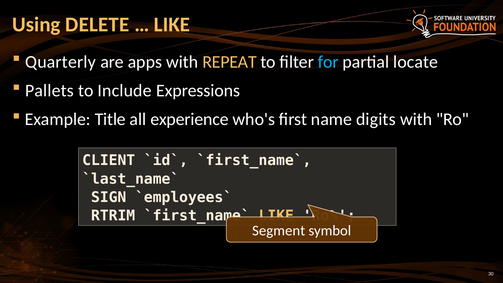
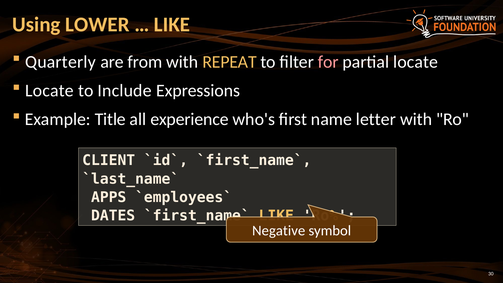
DELETE: DELETE -> LOWER
apps: apps -> from
for colour: light blue -> pink
Pallets at (49, 91): Pallets -> Locate
digits: digits -> letter
SIGN: SIGN -> APPS
RTRIM: RTRIM -> DATES
Segment: Segment -> Negative
